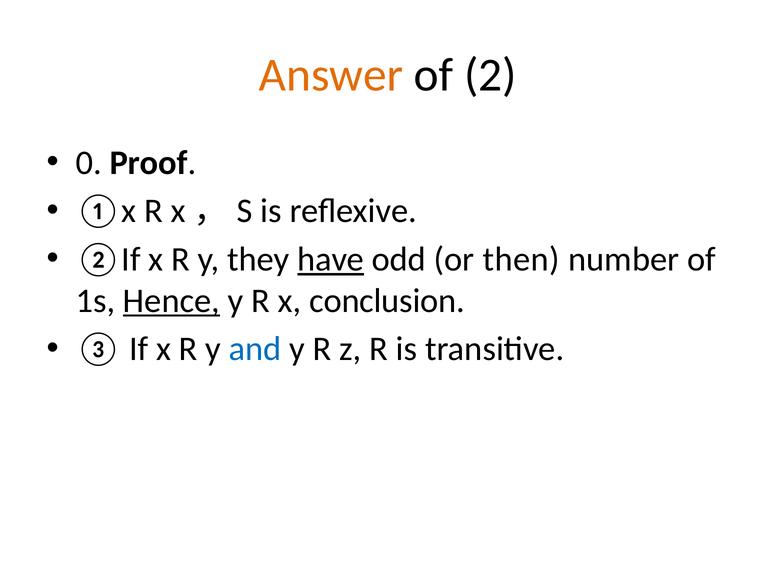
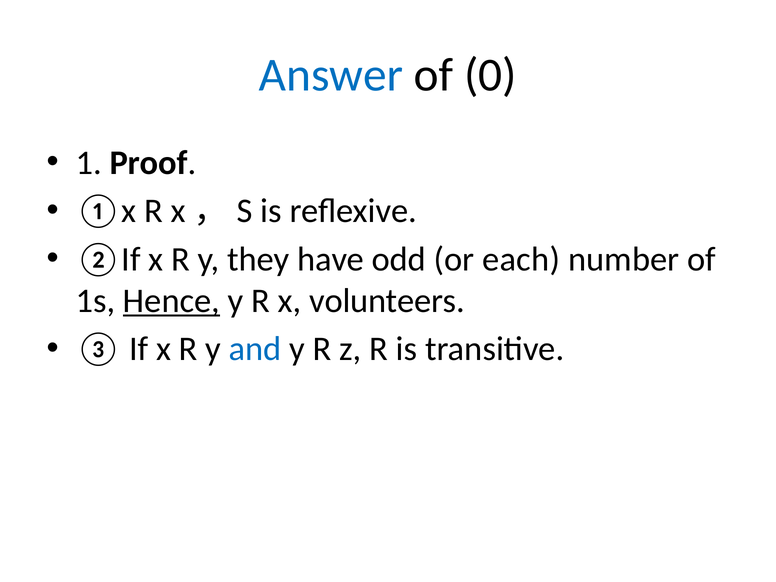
Answer colour: orange -> blue
2: 2 -> 0
0: 0 -> 1
have underline: present -> none
then: then -> each
conclusion: conclusion -> volunteers
